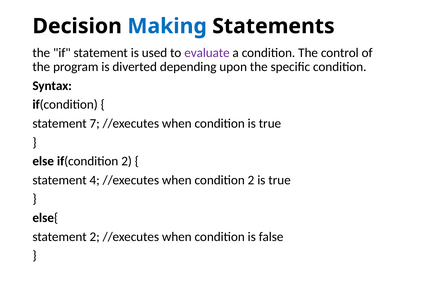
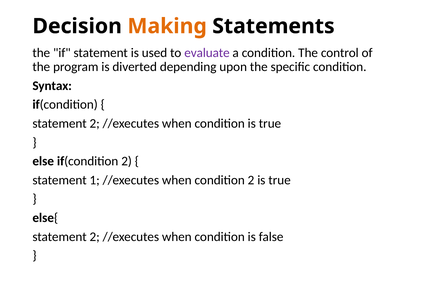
Making colour: blue -> orange
7 at (95, 123): 7 -> 2
4: 4 -> 1
